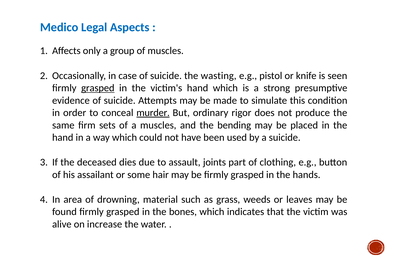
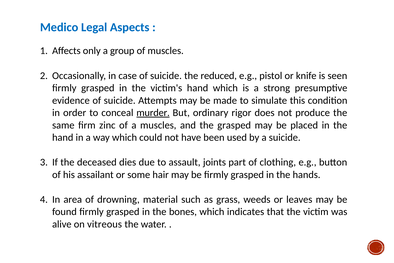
wasting: wasting -> reduced
grasped at (98, 88) underline: present -> none
sets: sets -> zinc
the bending: bending -> grasped
increase: increase -> vitreous
